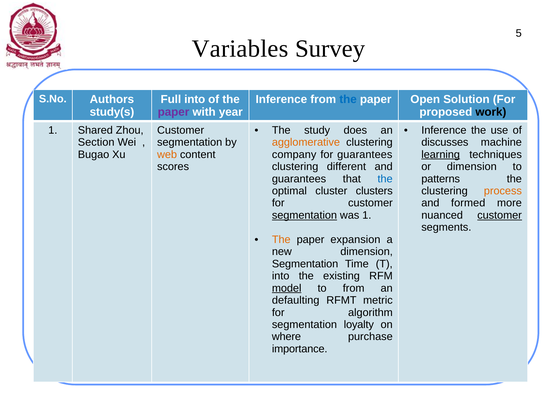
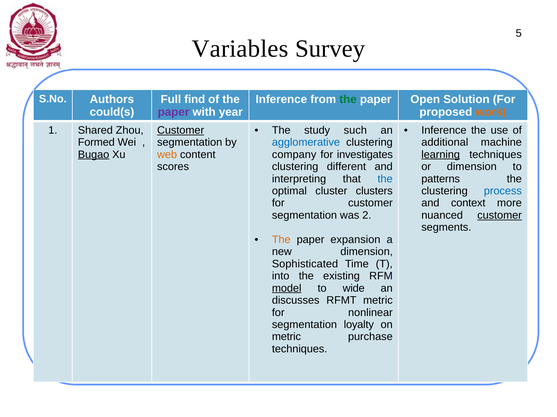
Full into: into -> find
the at (348, 99) colour: blue -> green
study(s: study(s -> could(s
work colour: black -> orange
Customer at (181, 130) underline: none -> present
does: does -> such
Section: Section -> Formed
agglomerative colour: orange -> blue
discusses: discusses -> additional
Bugao underline: none -> present
for guarantees: guarantees -> investigates
guarantees at (299, 179): guarantees -> interpreting
process colour: orange -> blue
formed: formed -> context
segmentation at (304, 216) underline: present -> none
was 1: 1 -> 2
Segmentation at (305, 264): Segmentation -> Sophisticated
to from: from -> wide
defaulting: defaulting -> discusses
algorithm: algorithm -> nonlinear
where at (286, 337): where -> metric
importance at (300, 350): importance -> techniques
